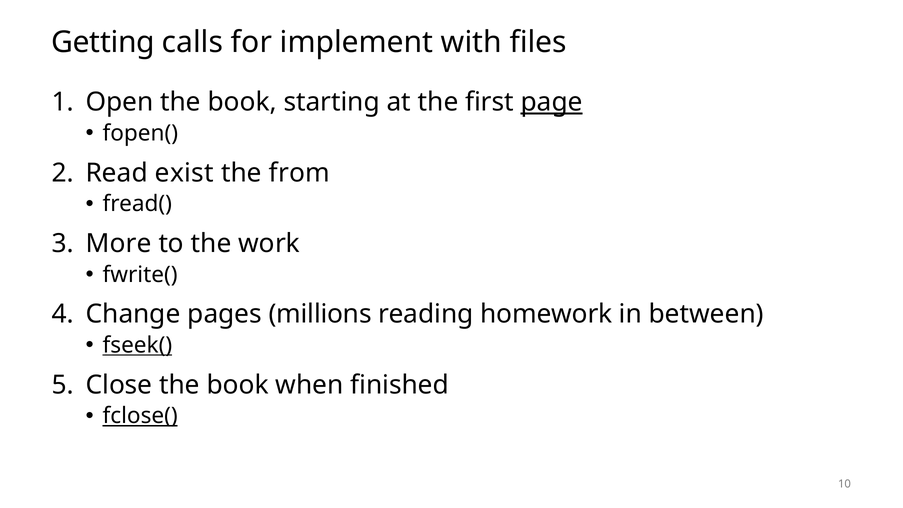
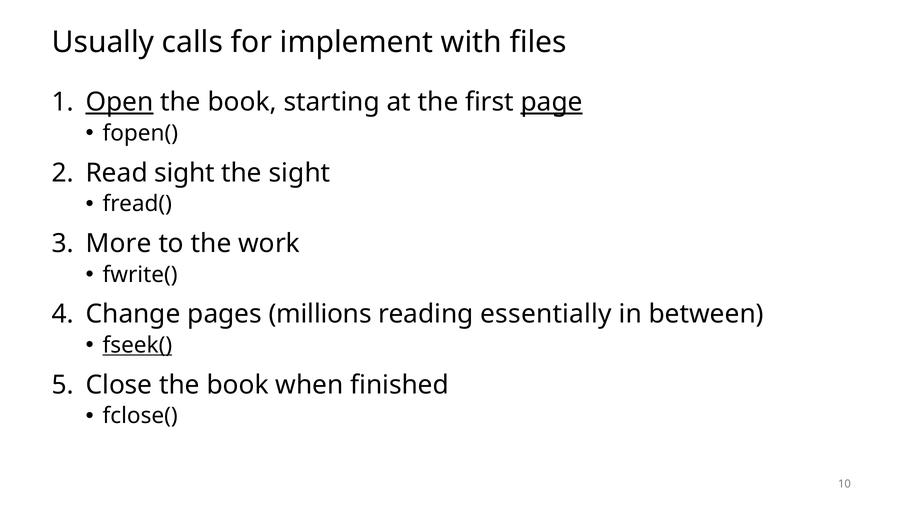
Getting: Getting -> Usually
Open underline: none -> present
Read exist: exist -> sight
the from: from -> sight
homework: homework -> essentially
fclose( underline: present -> none
